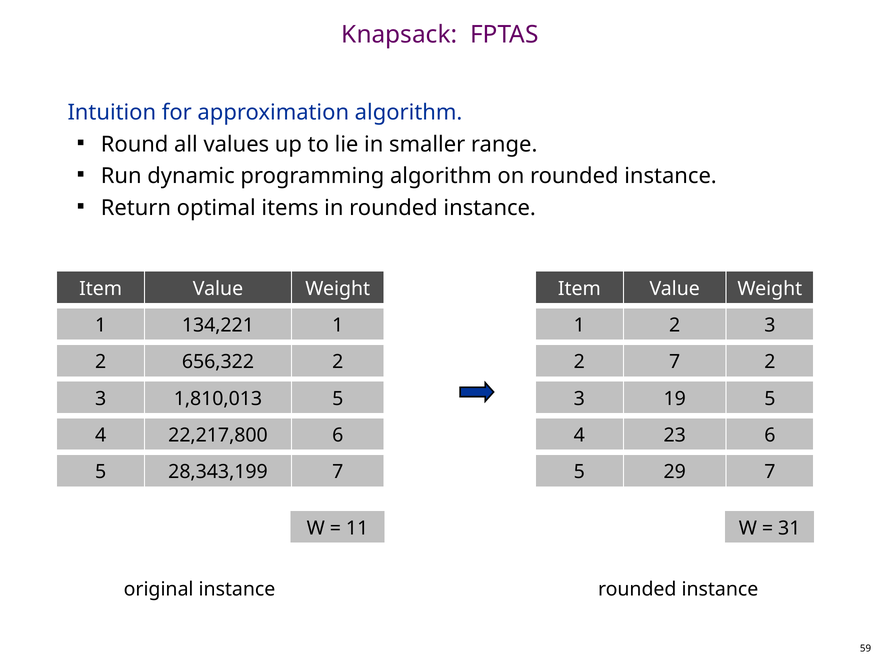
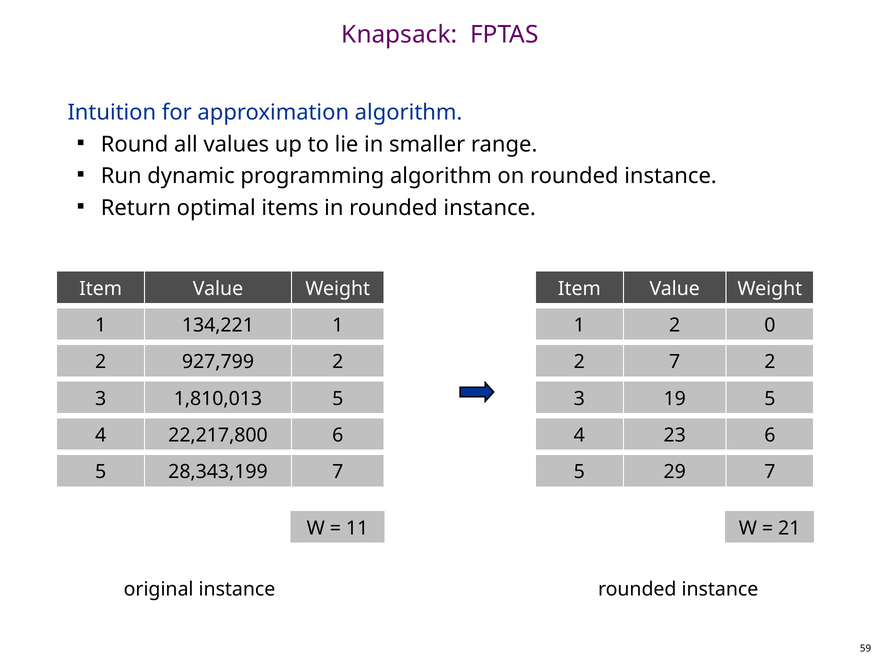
1 2 3: 3 -> 0
656,322: 656,322 -> 927,799
31: 31 -> 21
